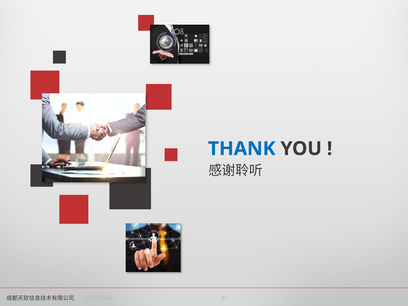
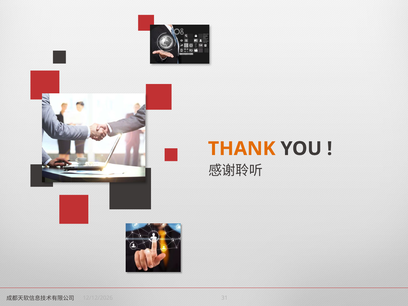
THANK colour: blue -> orange
